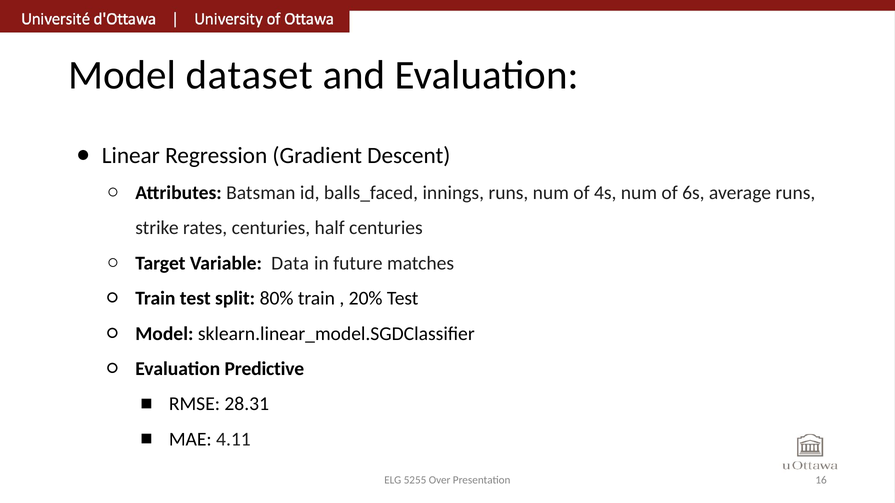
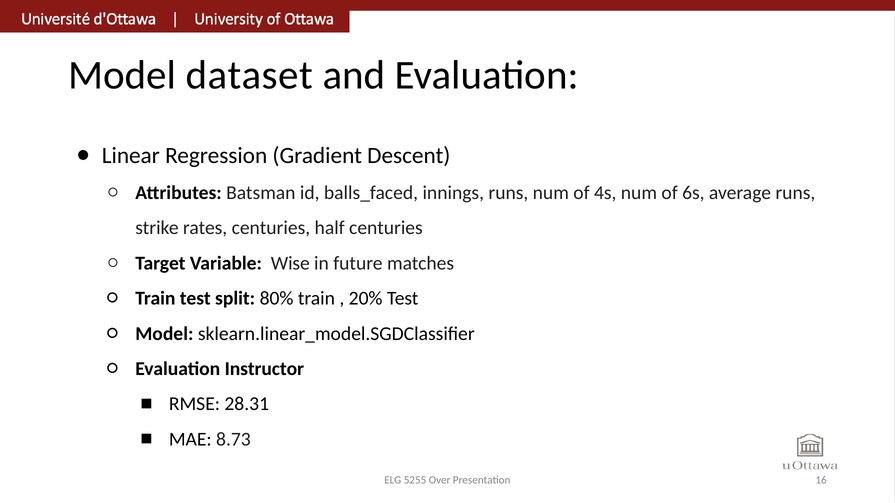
Data: Data -> Wise
Predictive: Predictive -> Instructor
4.11: 4.11 -> 8.73
